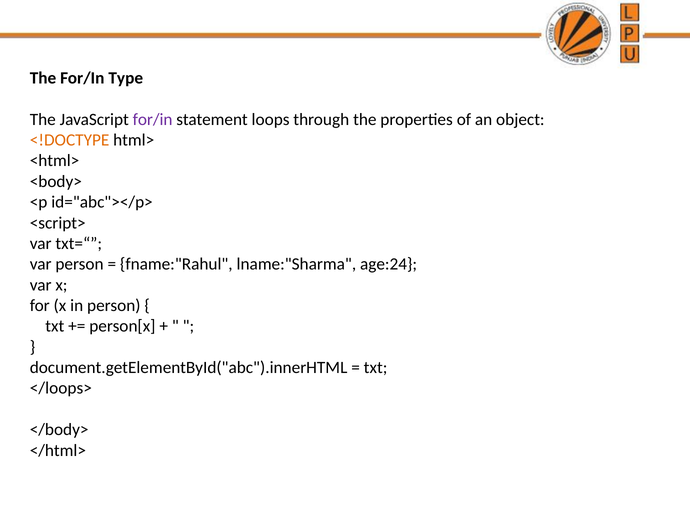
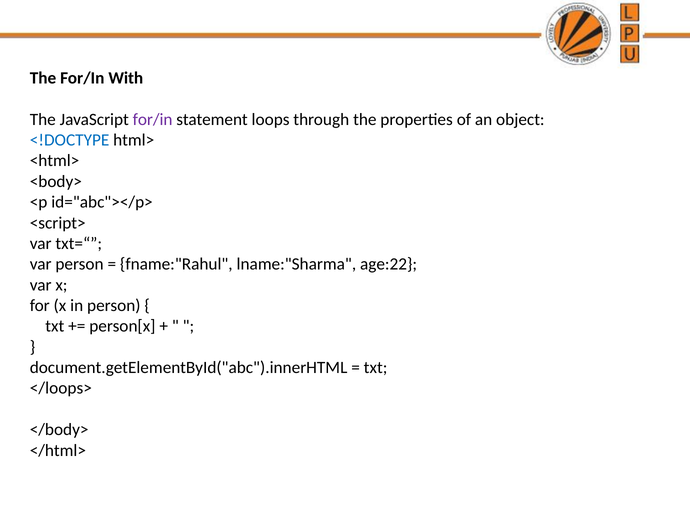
Type: Type -> With
<!DOCTYPE colour: orange -> blue
age:24: age:24 -> age:22
